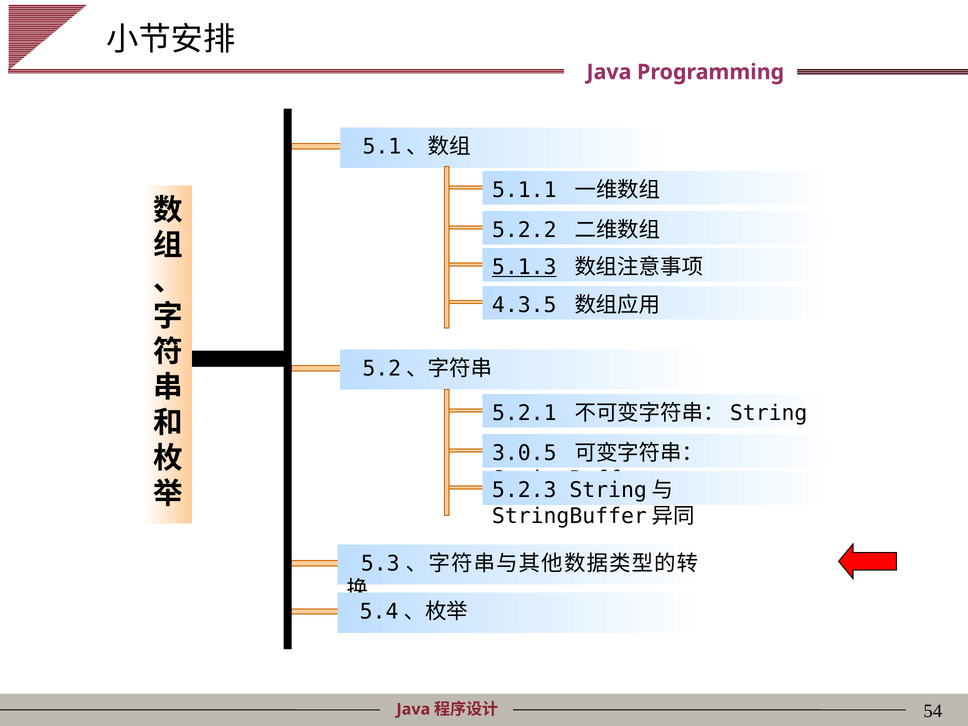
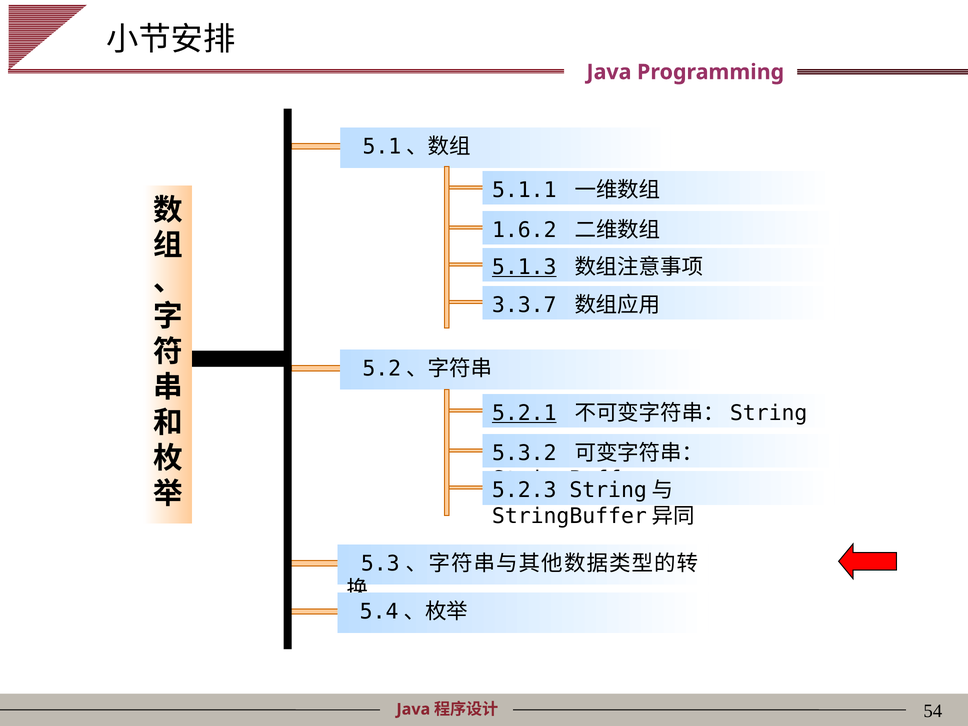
5.2.2: 5.2.2 -> 1.6.2
4.3.5: 4.3.5 -> 3.3.7
5.2.1 underline: none -> present
3.0.5: 3.0.5 -> 5.3.2
